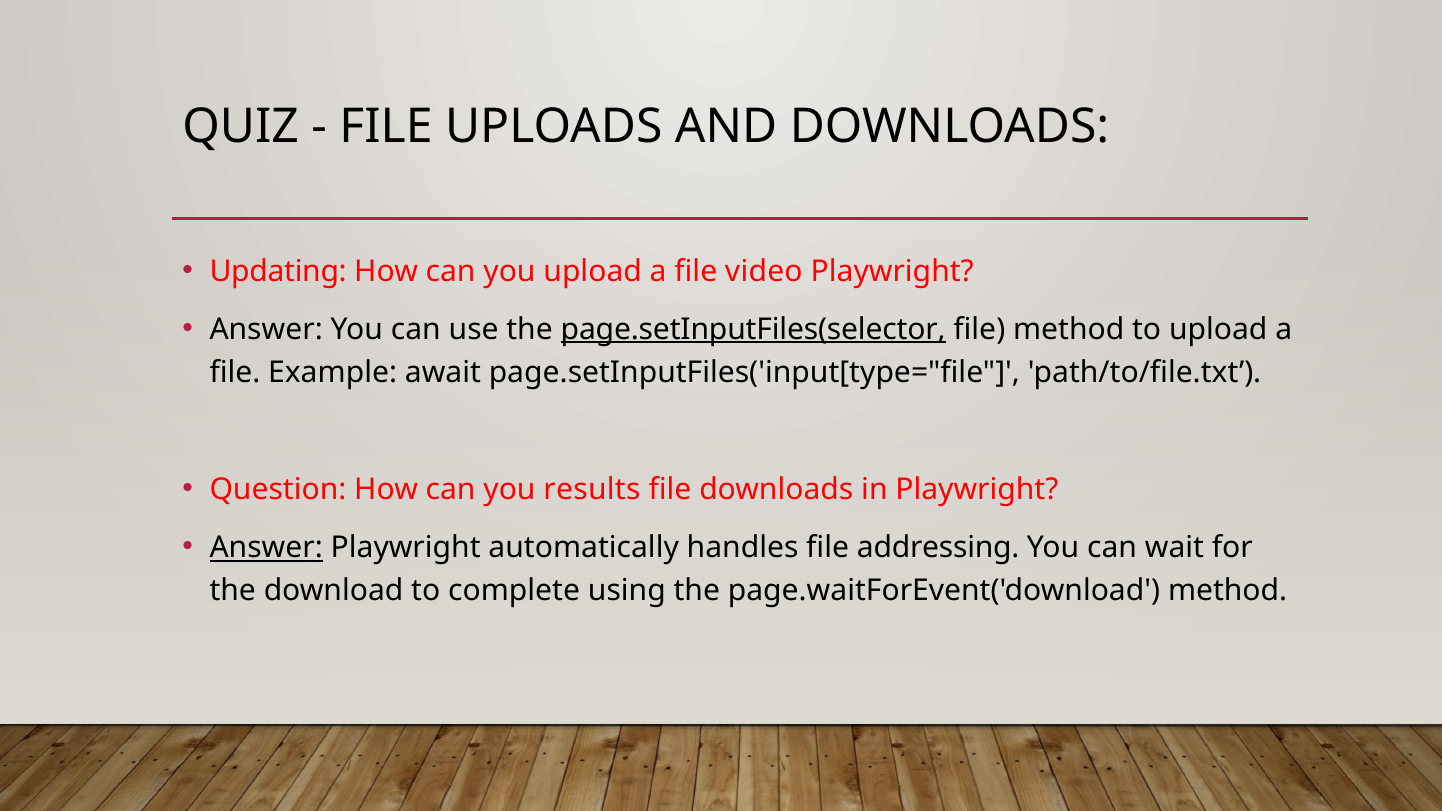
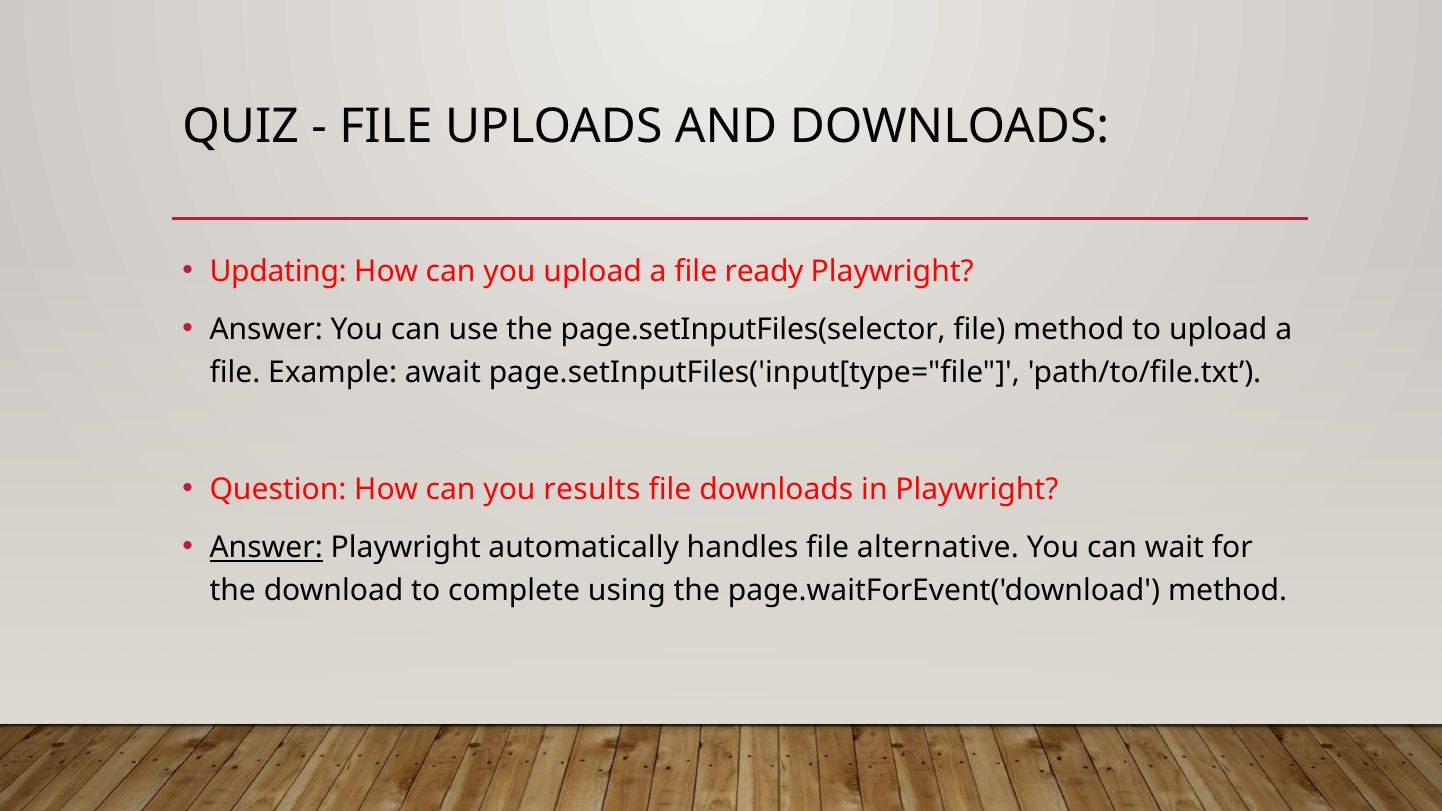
video: video -> ready
page.setInputFiles(selector underline: present -> none
addressing: addressing -> alternative
